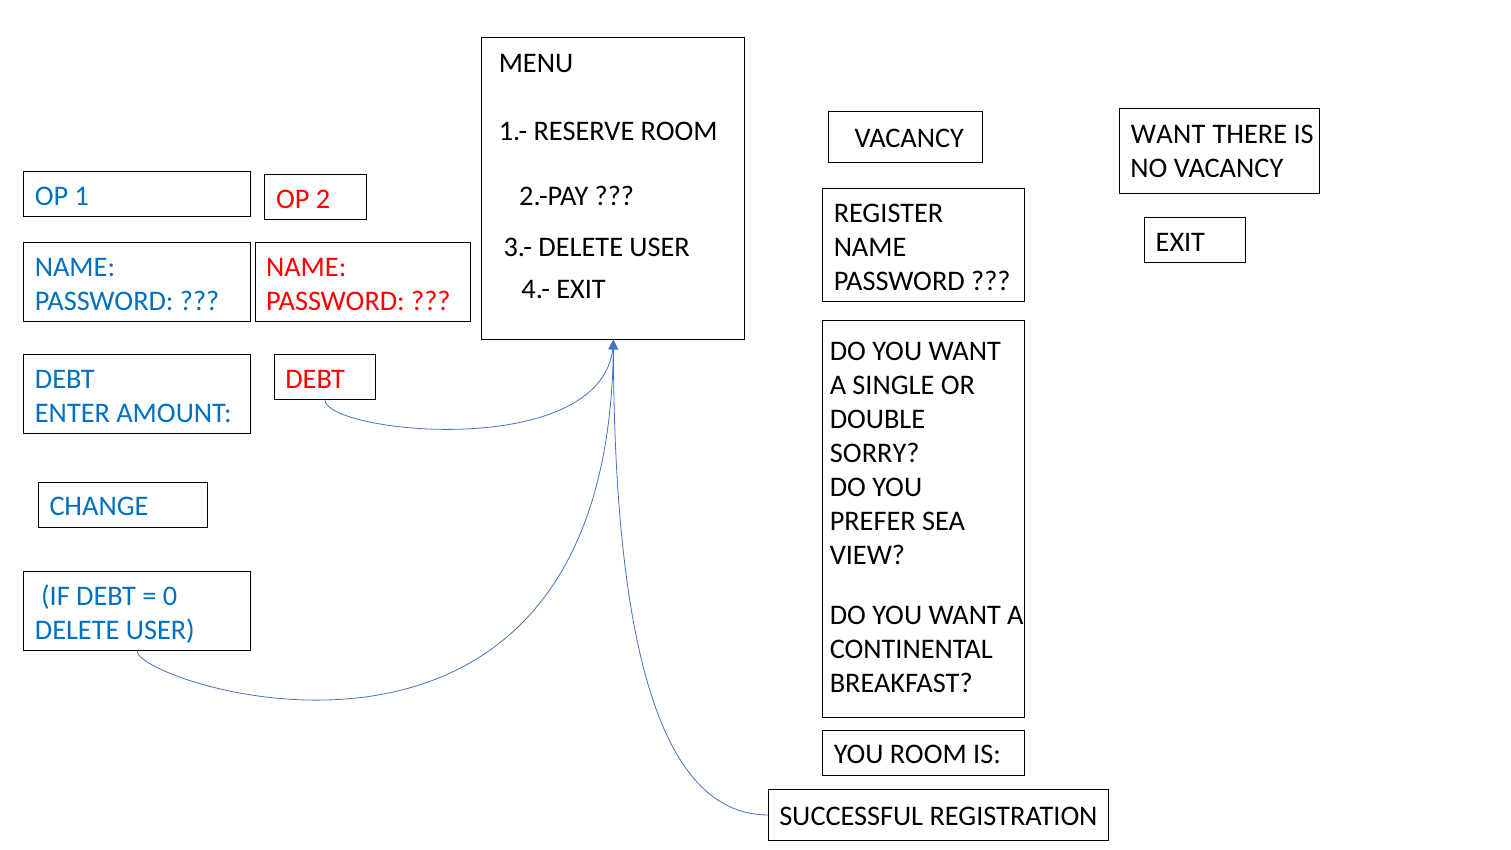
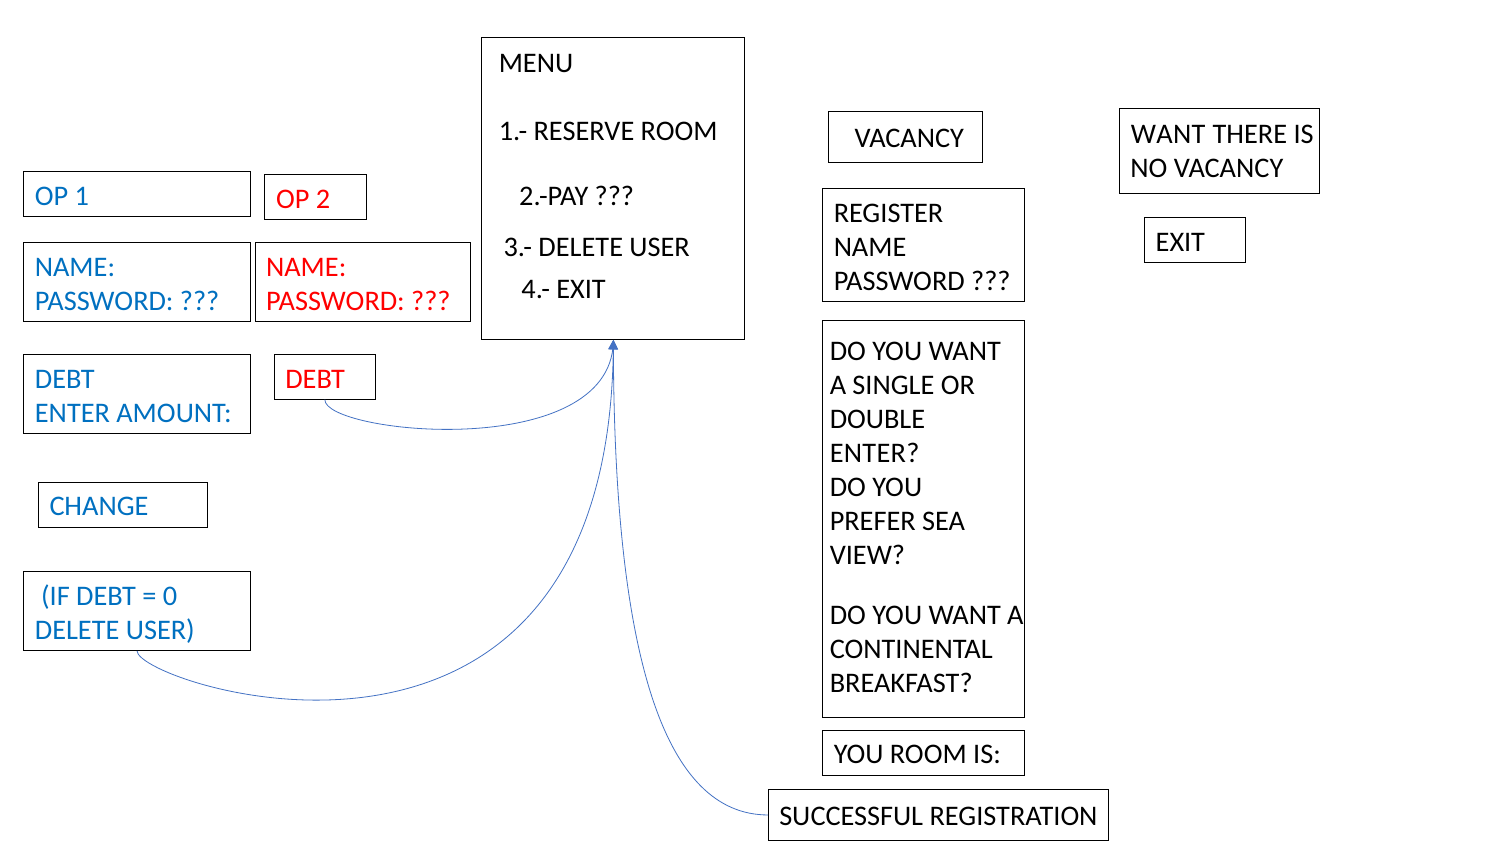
SORRY at (875, 453): SORRY -> ENTER
